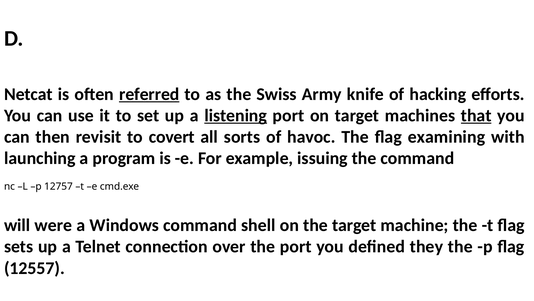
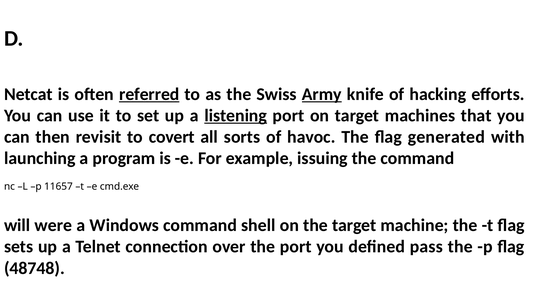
Army underline: none -> present
that underline: present -> none
examining: examining -> generated
12757: 12757 -> 11657
they: they -> pass
12557: 12557 -> 48748
